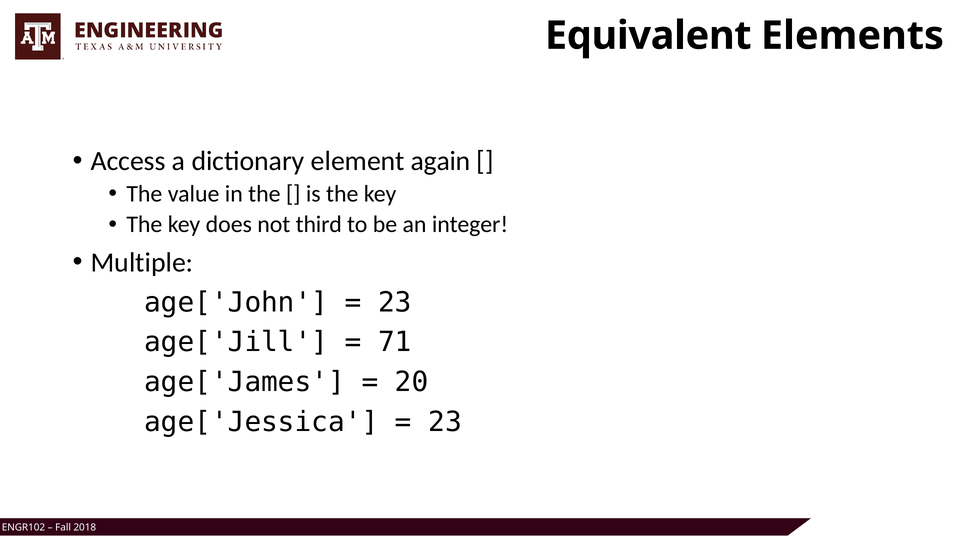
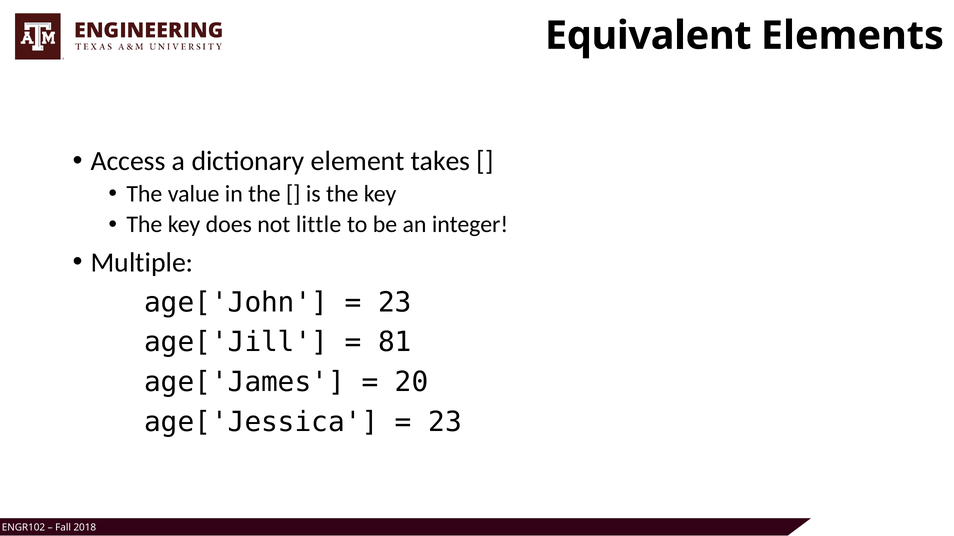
again: again -> takes
third: third -> little
71: 71 -> 81
